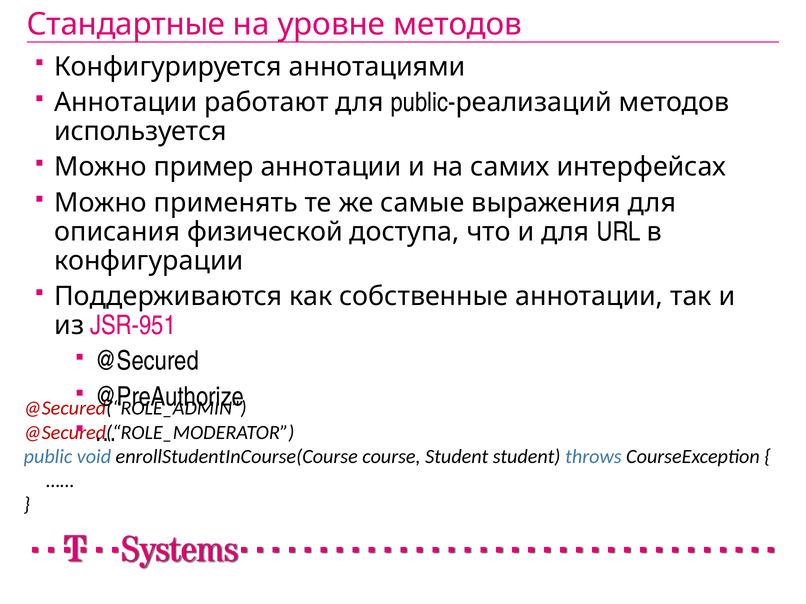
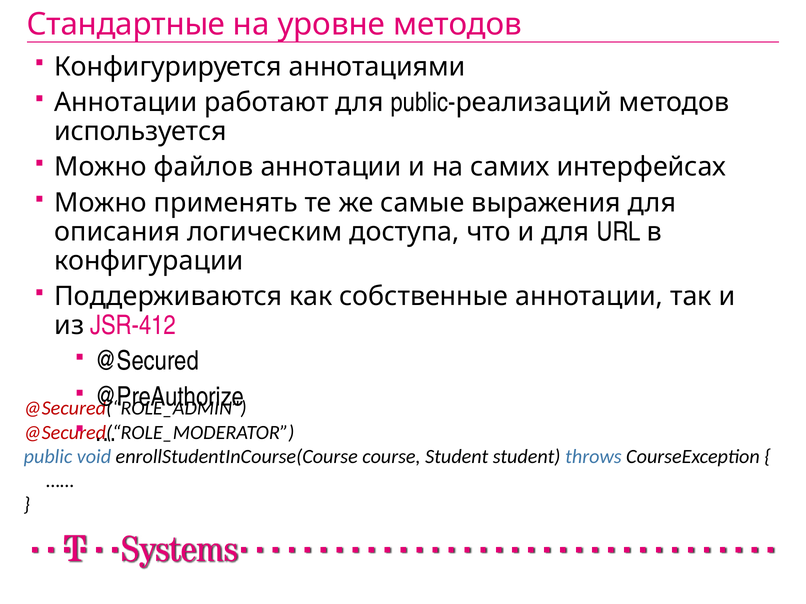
пример: пример -> файлов
физической: физической -> логическим
JSR-951: JSR-951 -> JSR-412
